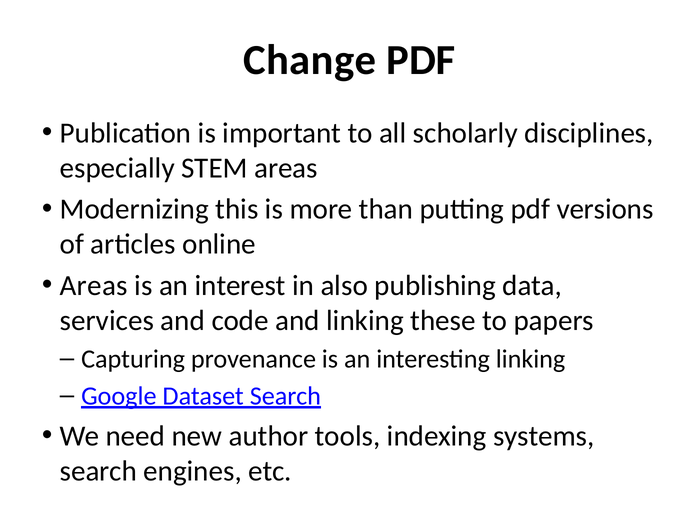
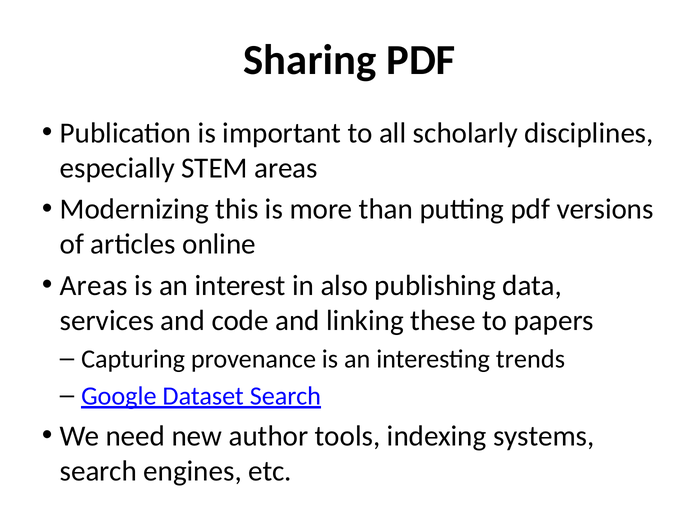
Change: Change -> Sharing
interesting linking: linking -> trends
